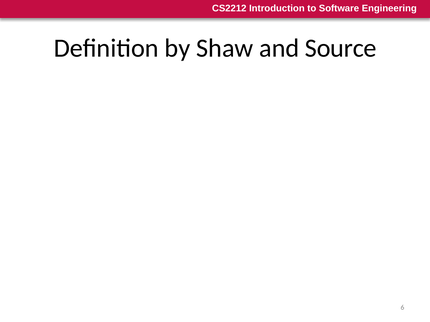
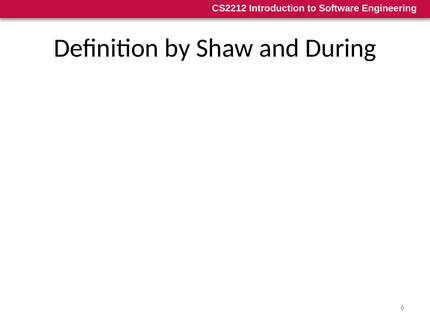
Source: Source -> During
